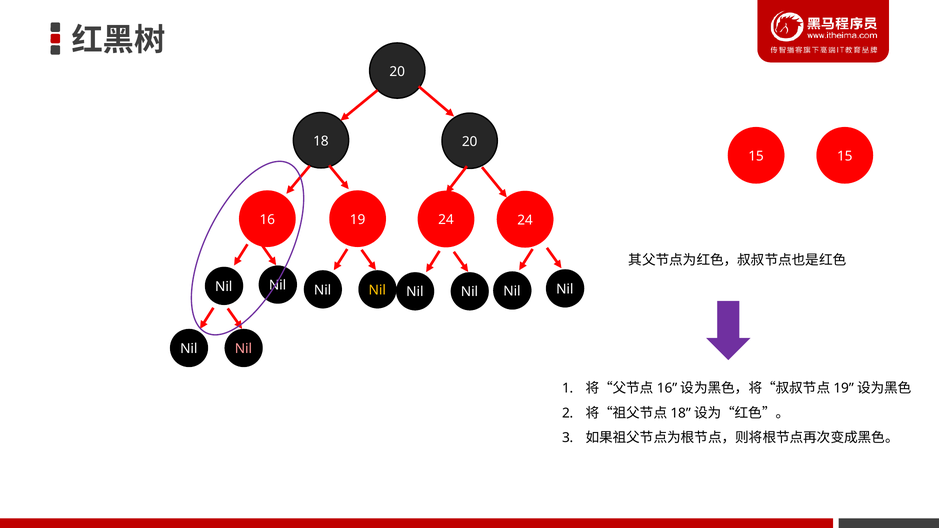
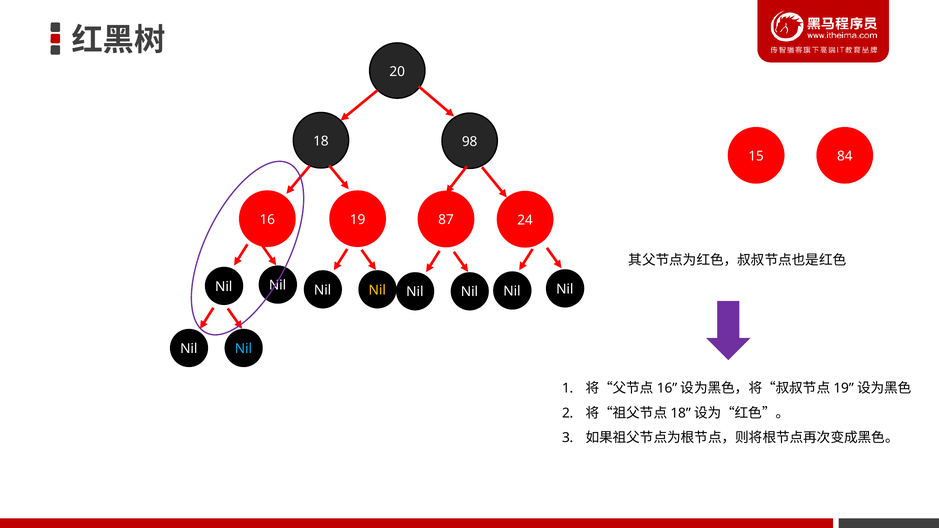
18 20: 20 -> 98
15 15: 15 -> 84
16 24: 24 -> 87
Nil at (243, 349) colour: pink -> light blue
